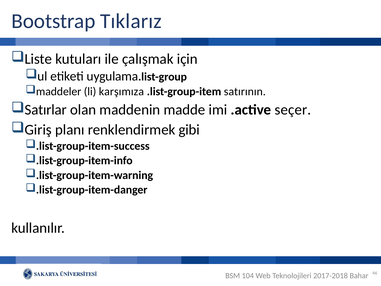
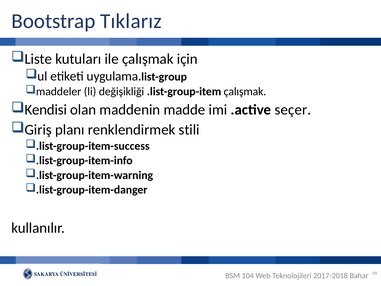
karşımıza: karşımıza -> değişikliği
.list-group-item satırının: satırının -> çalışmak
Satırlar: Satırlar -> Kendisi
gibi: gibi -> stili
